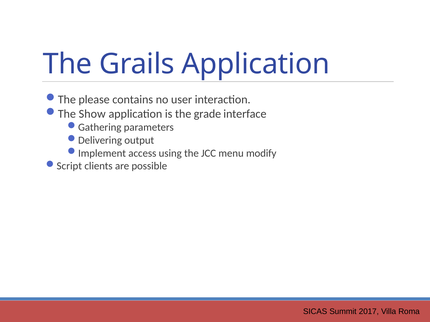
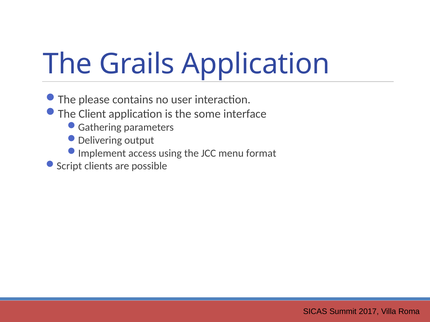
Show: Show -> Client
grade: grade -> some
modify: modify -> format
